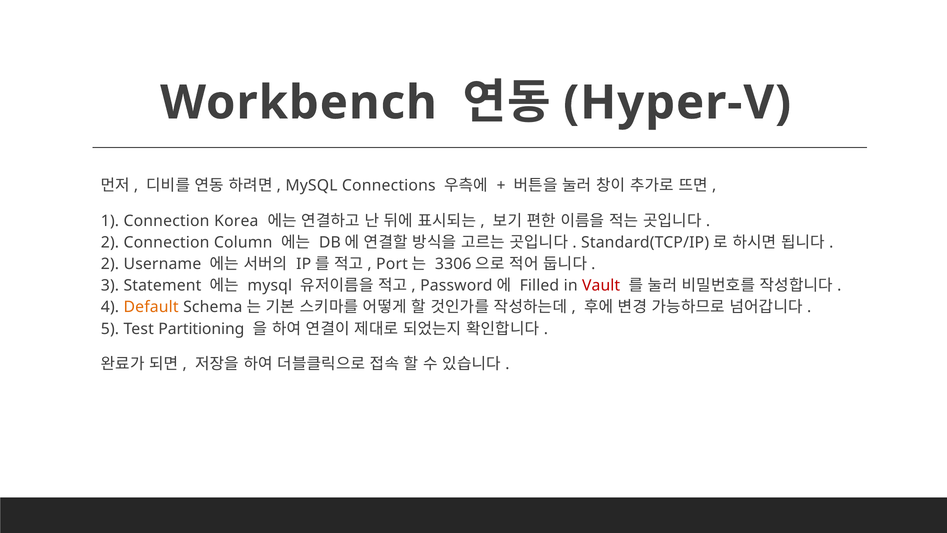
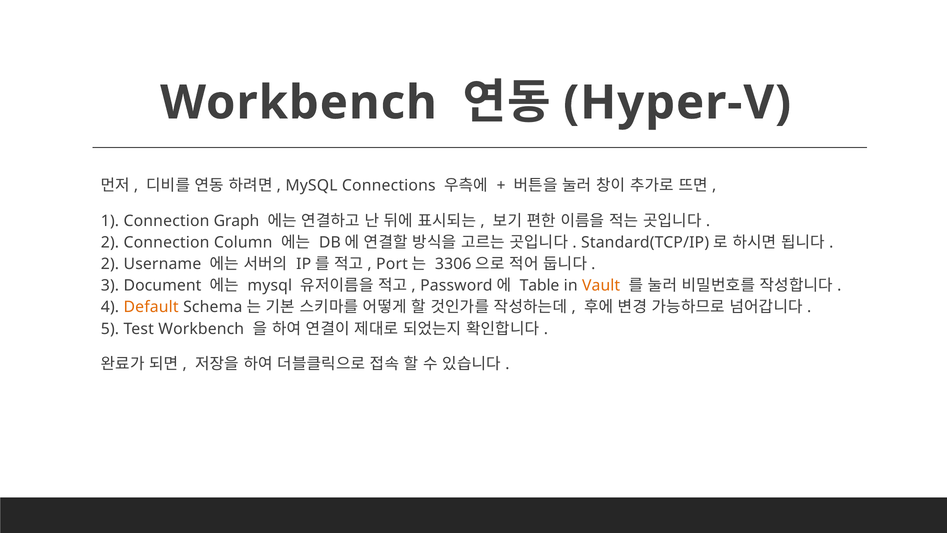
Korea: Korea -> Graph
Statement: Statement -> Document
Filled: Filled -> Table
Vault colour: red -> orange
Test Partitioning: Partitioning -> Workbench
